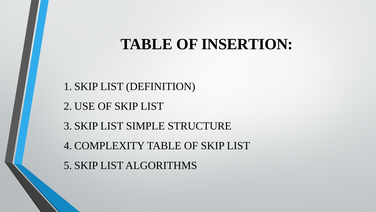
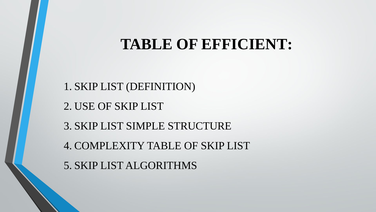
INSERTION: INSERTION -> EFFICIENT
